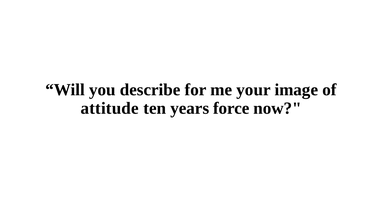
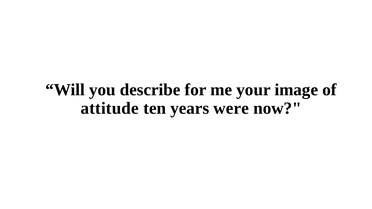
force: force -> were
